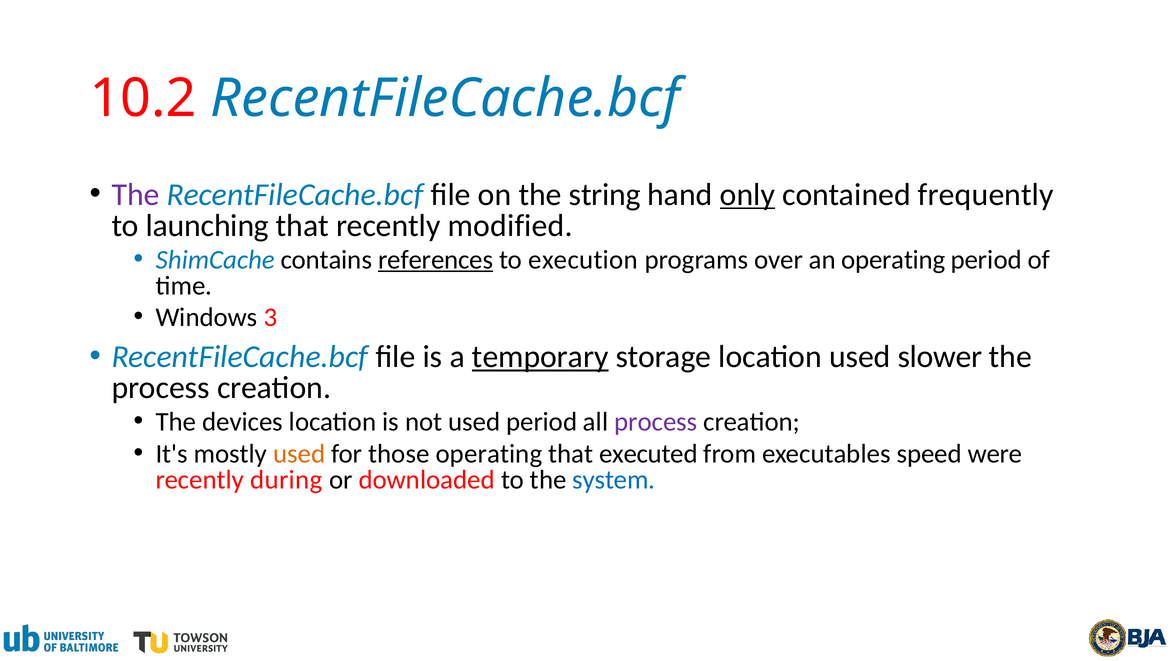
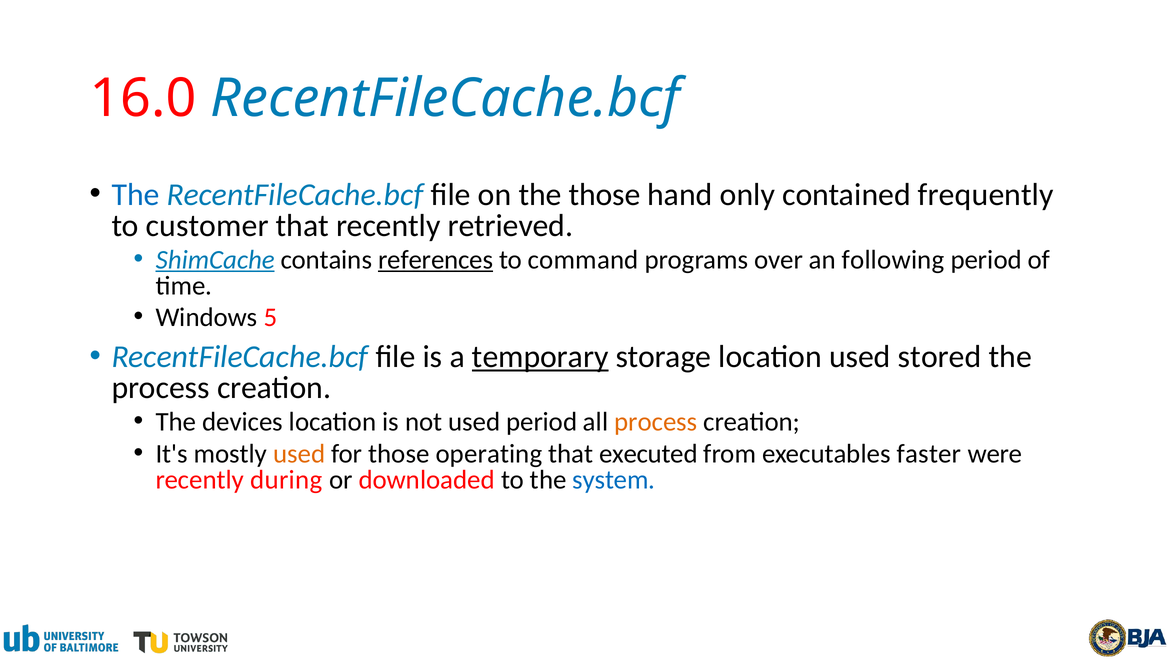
10.2: 10.2 -> 16.0
The at (136, 195) colour: purple -> blue
the string: string -> those
only underline: present -> none
launching: launching -> customer
modified: modified -> retrieved
ShimCache underline: none -> present
execution: execution -> command
an operating: operating -> following
3: 3 -> 5
slower: slower -> stored
process at (656, 422) colour: purple -> orange
speed: speed -> faster
